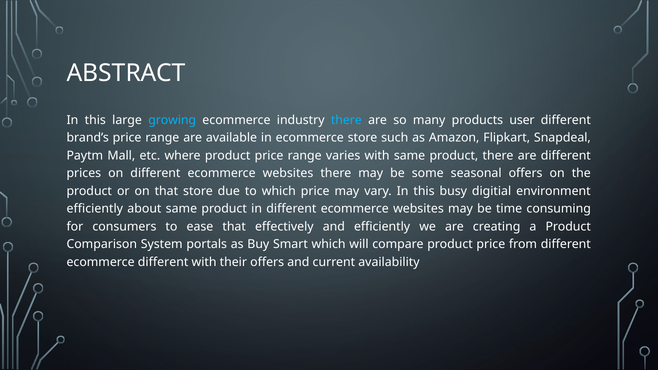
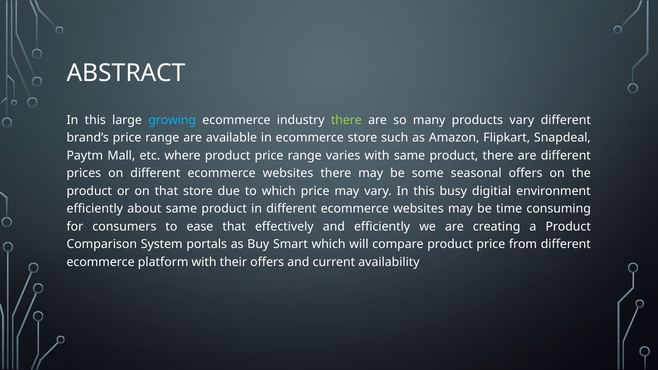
there at (346, 120) colour: light blue -> light green
products user: user -> vary
ecommerce different: different -> platform
